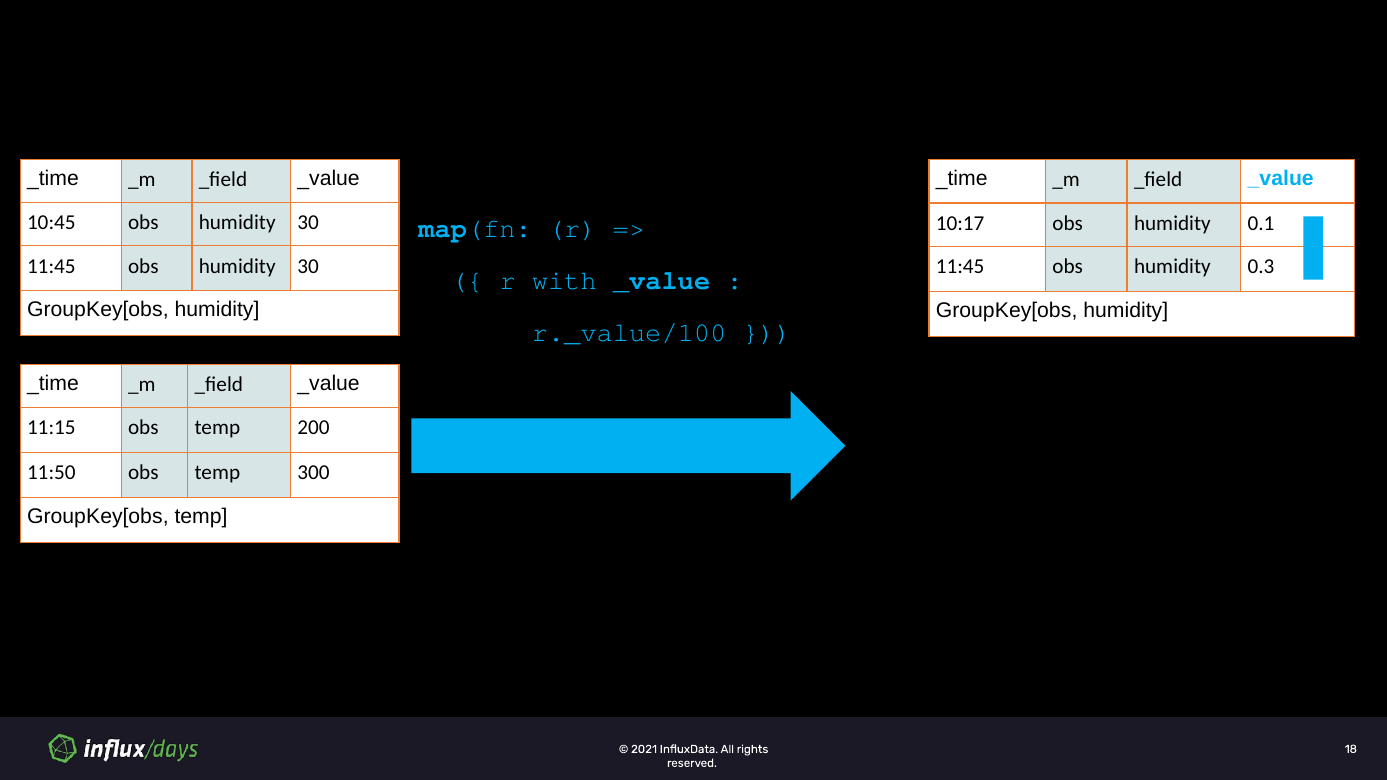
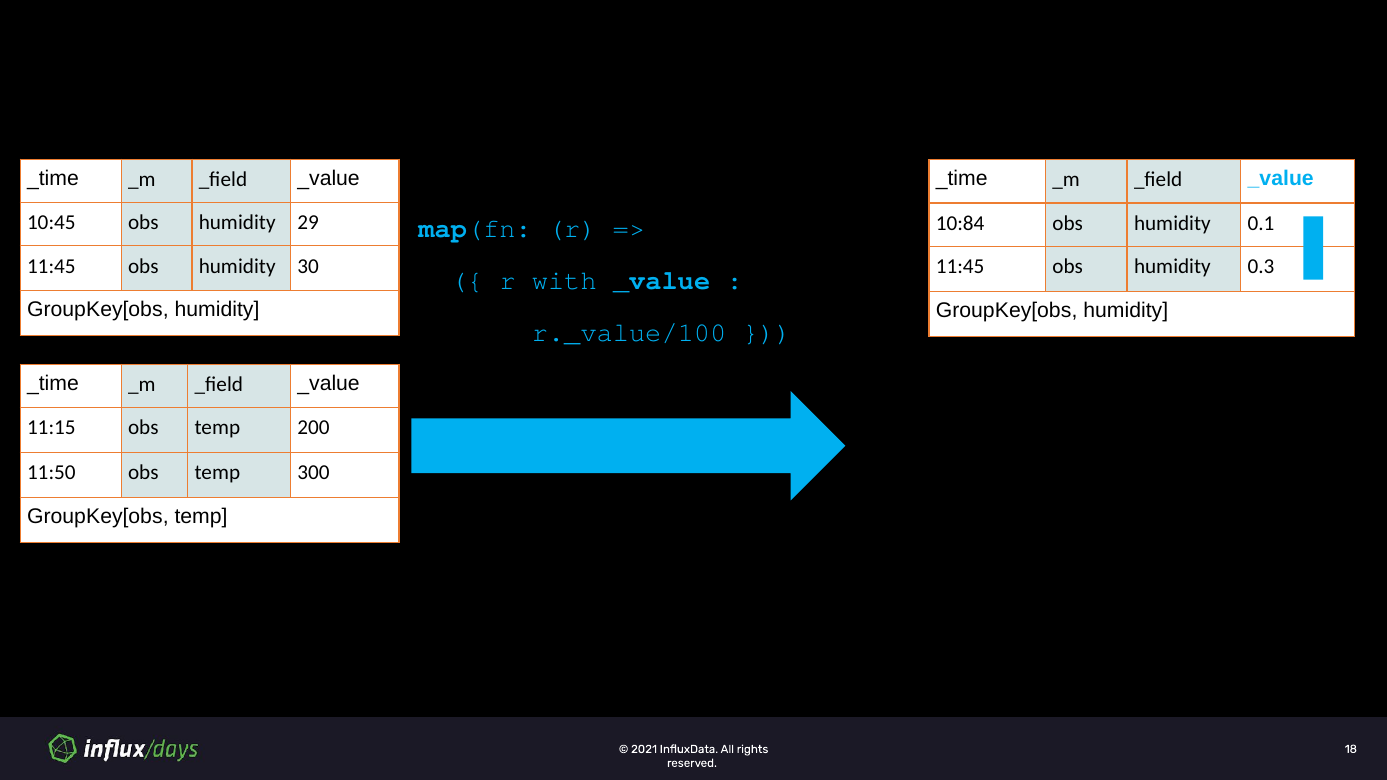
10:45 obs humidity 30: 30 -> 29
10:17: 10:17 -> 10:84
